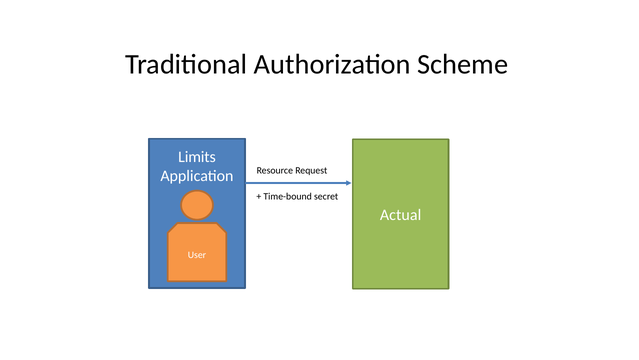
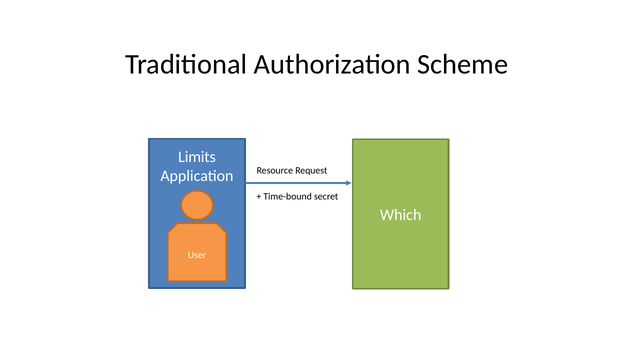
Actual: Actual -> Which
